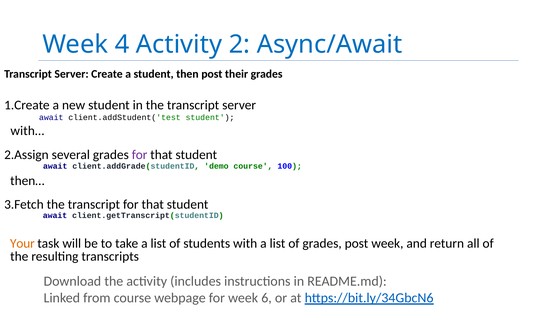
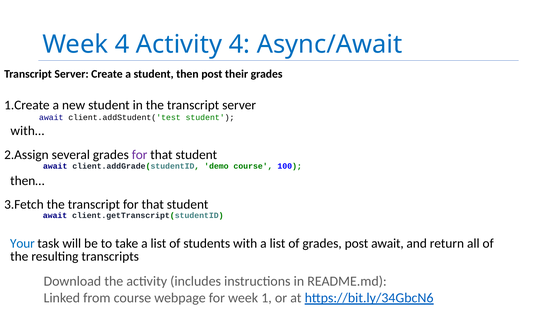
Activity 2: 2 -> 4
Your colour: orange -> blue
post week: week -> await
6: 6 -> 1
